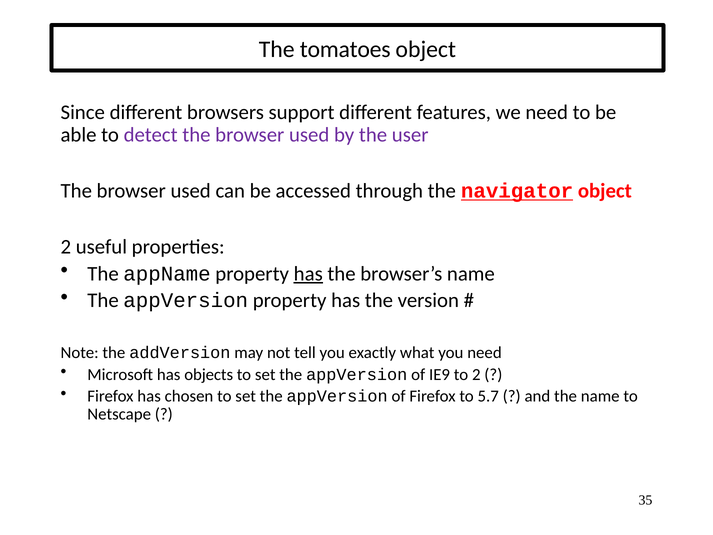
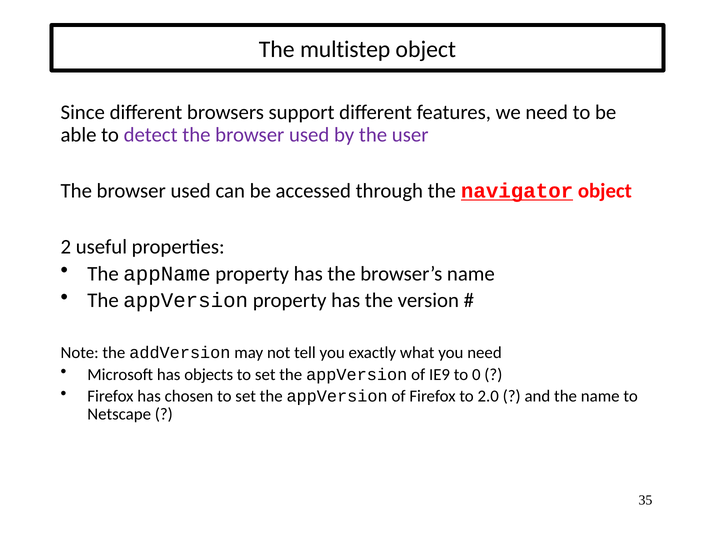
tomatoes: tomatoes -> multistep
has at (308, 274) underline: present -> none
to 2: 2 -> 0
5.7: 5.7 -> 2.0
